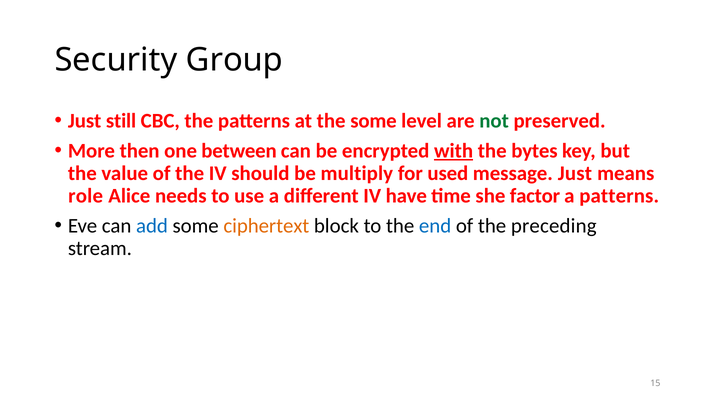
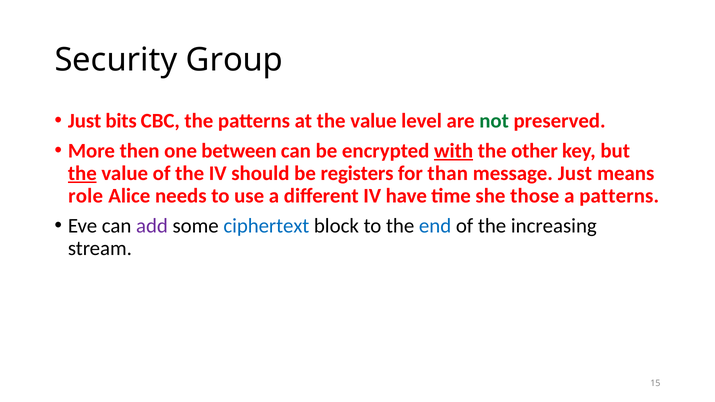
still: still -> bits
at the some: some -> value
bytes: bytes -> other
the at (82, 173) underline: none -> present
multiply: multiply -> registers
used: used -> than
factor: factor -> those
add colour: blue -> purple
ciphertext colour: orange -> blue
preceding: preceding -> increasing
